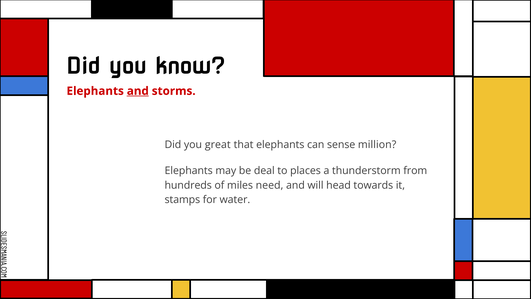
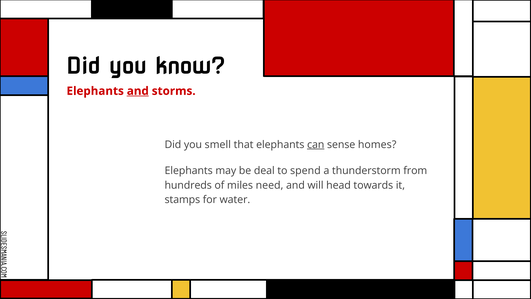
great: great -> smell
can underline: none -> present
million: million -> homes
places: places -> spend
